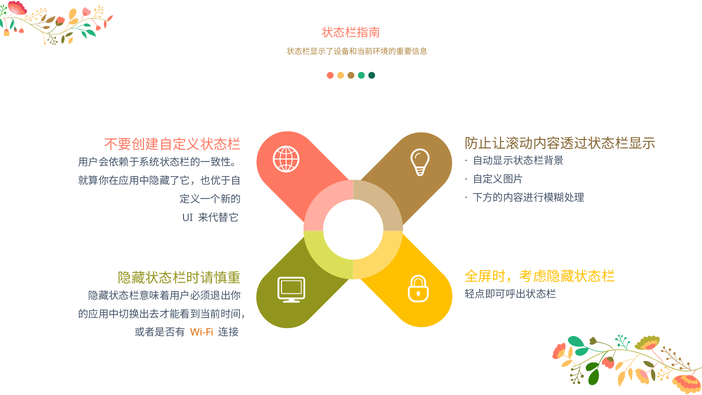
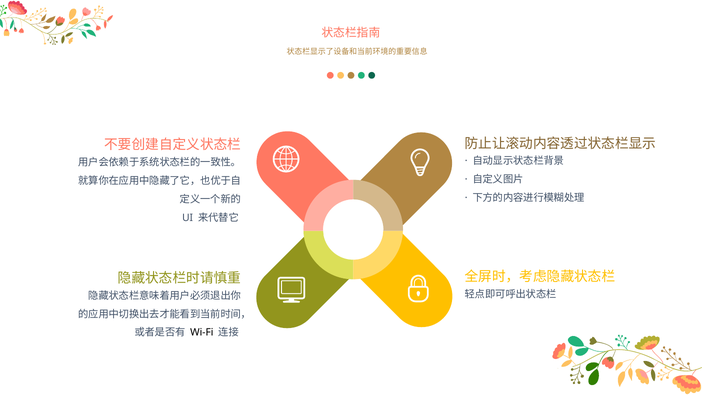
Wi-Fi colour: orange -> black
